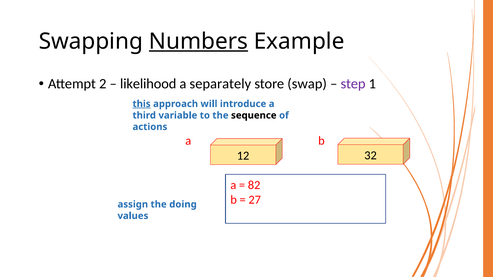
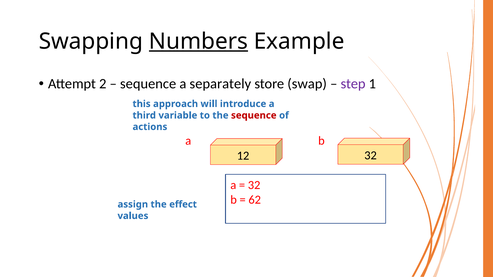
likelihood at (148, 84): likelihood -> sequence
this underline: present -> none
sequence at (254, 115) colour: black -> red
82 at (254, 185): 82 -> 32
27: 27 -> 62
doing: doing -> effect
